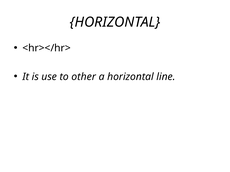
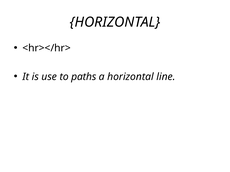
other: other -> paths
